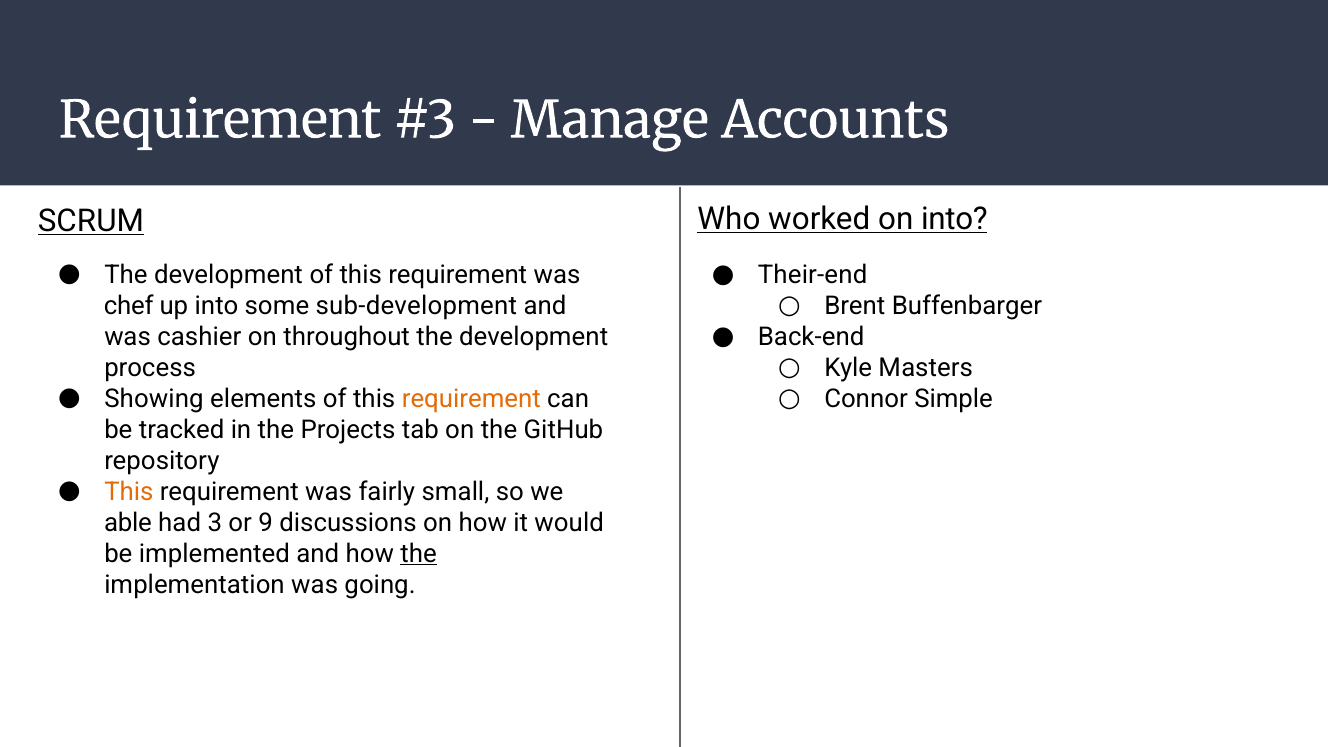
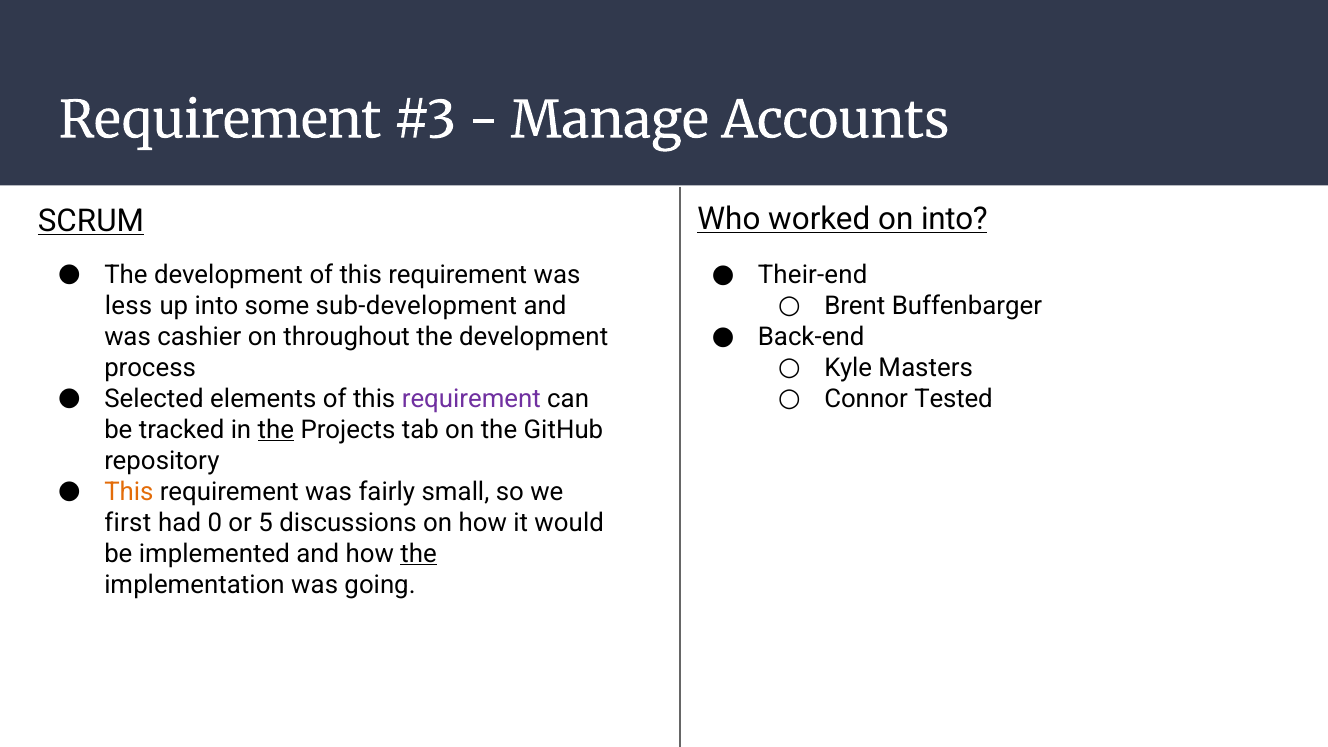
chef: chef -> less
Showing: Showing -> Selected
requirement at (471, 399) colour: orange -> purple
Simple: Simple -> Tested
the at (276, 430) underline: none -> present
able: able -> first
3: 3 -> 0
9: 9 -> 5
